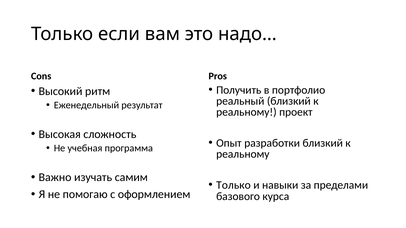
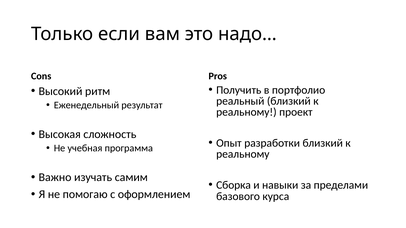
Только at (233, 185): Только -> Сборка
